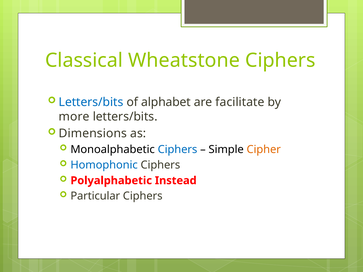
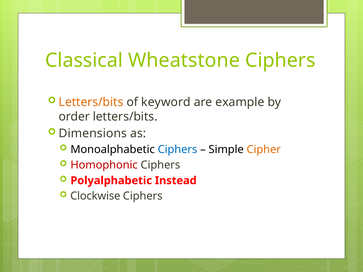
Letters/bits at (91, 102) colour: blue -> orange
alphabet: alphabet -> keyword
facilitate: facilitate -> example
more: more -> order
Homophonic colour: blue -> red
Particular: Particular -> Clockwise
